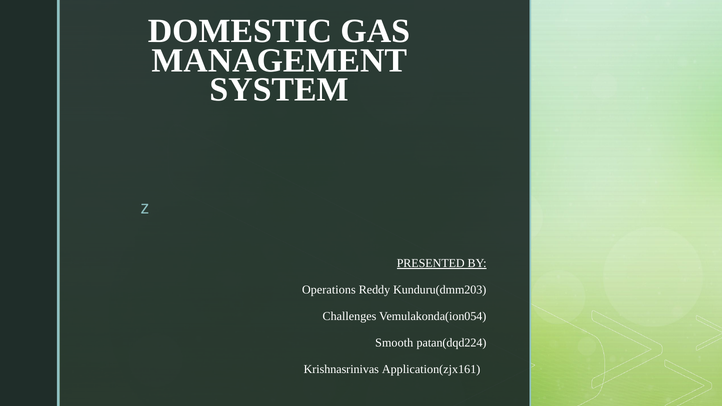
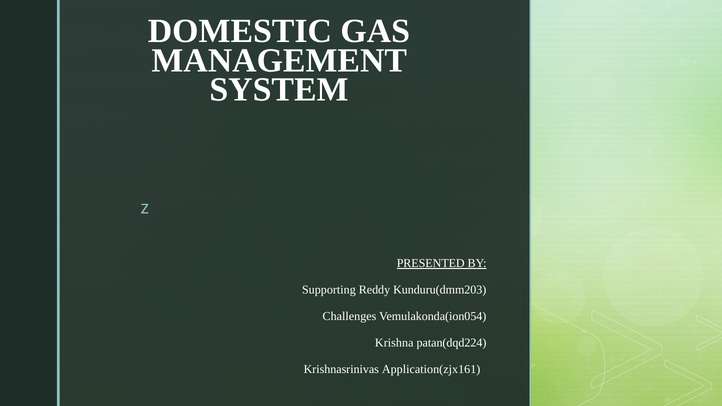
Operations: Operations -> Supporting
Smooth: Smooth -> Krishna
